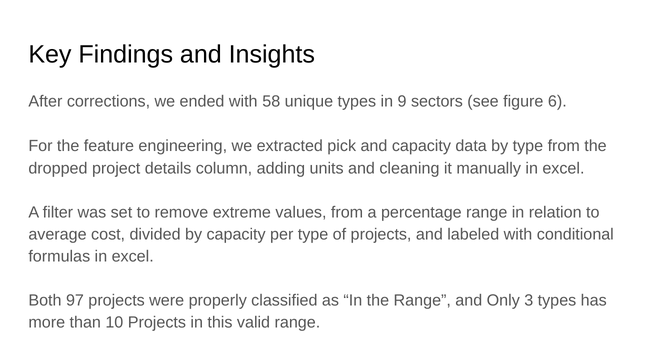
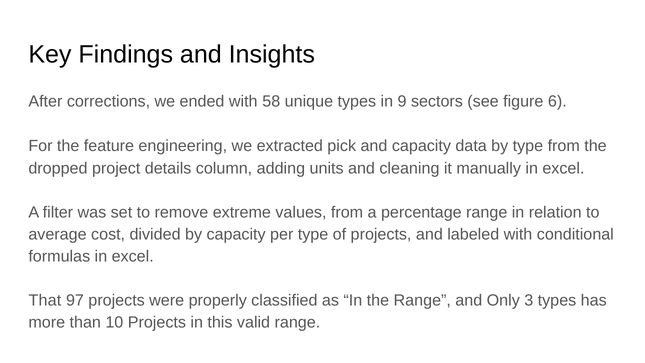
Both: Both -> That
